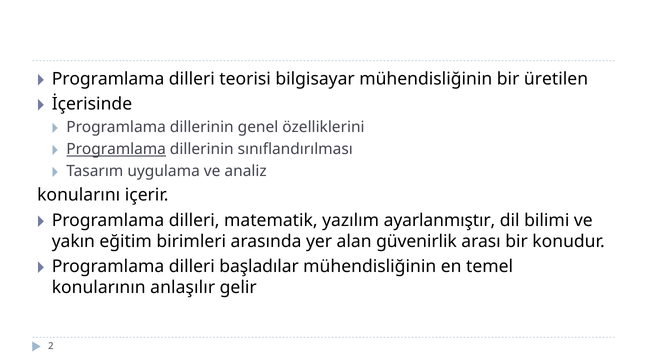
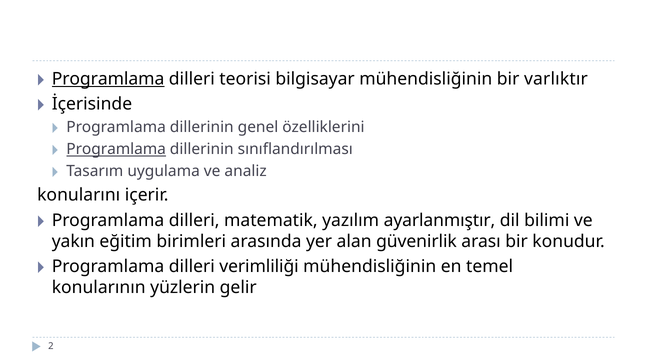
Programlama at (108, 79) underline: none -> present
üretilen: üretilen -> varlıktır
başladılar: başladılar -> verimliliği
anlaşılır: anlaşılır -> yüzlerin
